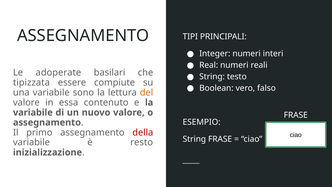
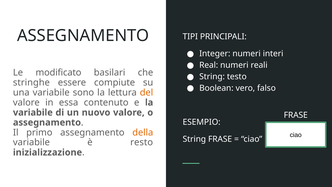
adoperate: adoperate -> modificato
tipizzata: tipizzata -> stringhe
della colour: red -> orange
